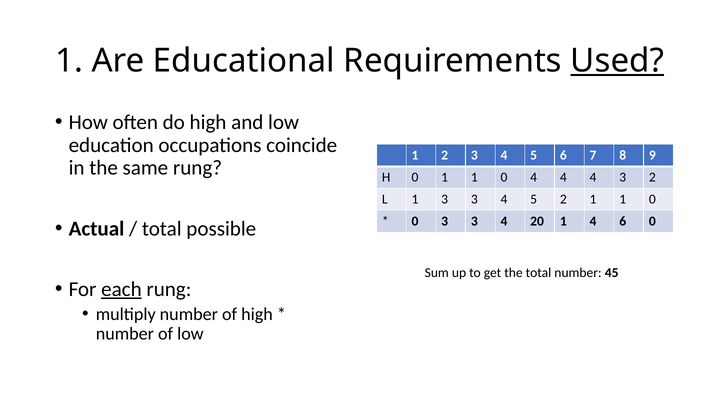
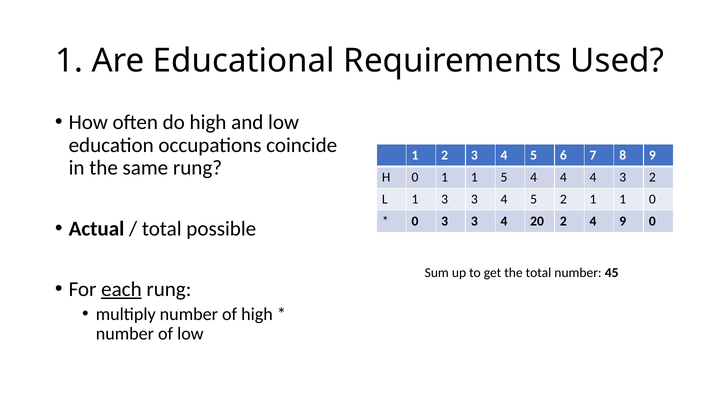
Used underline: present -> none
0 1 1 0: 0 -> 5
20 1: 1 -> 2
4 6: 6 -> 9
